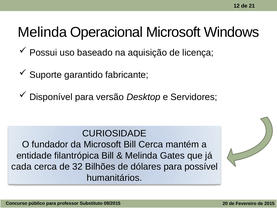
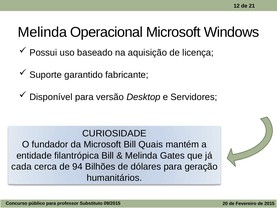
Bill Cerca: Cerca -> Quais
32: 32 -> 94
possível: possível -> geração
